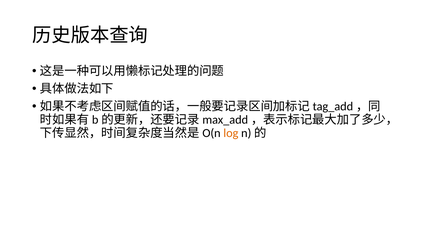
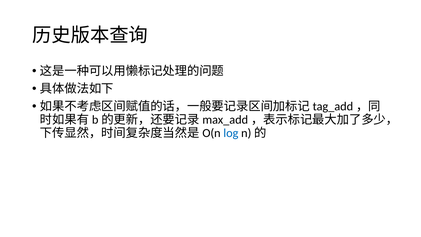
log colour: orange -> blue
